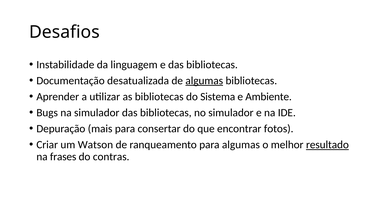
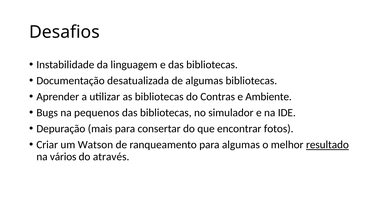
algumas at (204, 81) underline: present -> none
Sistema: Sistema -> Contras
na simulador: simulador -> pequenos
frases: frases -> vários
contras: contras -> através
